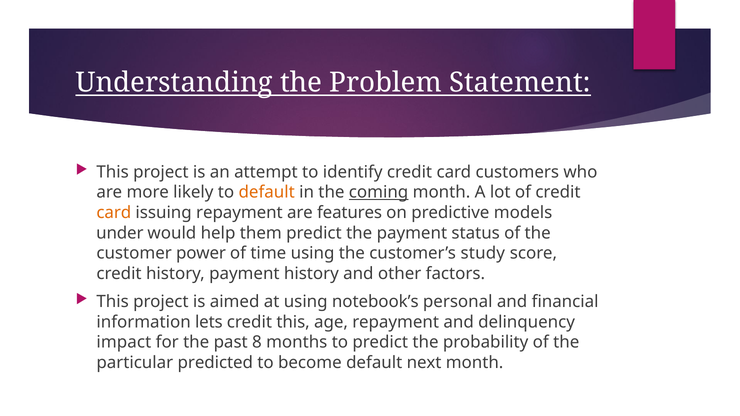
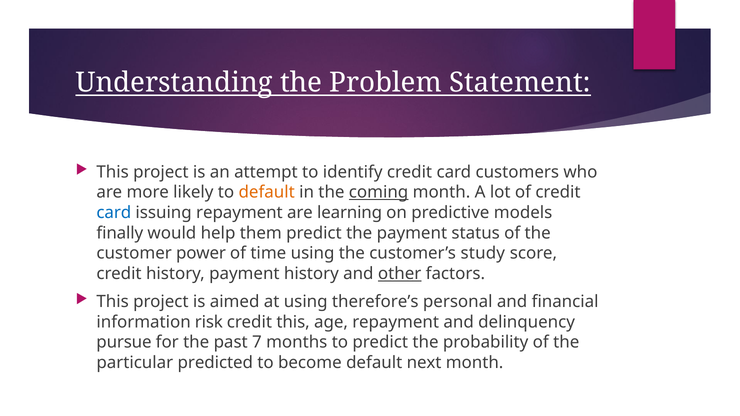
card at (114, 213) colour: orange -> blue
features: features -> learning
under: under -> finally
other underline: none -> present
notebook’s: notebook’s -> therefore’s
lets: lets -> risk
impact: impact -> pursue
8: 8 -> 7
